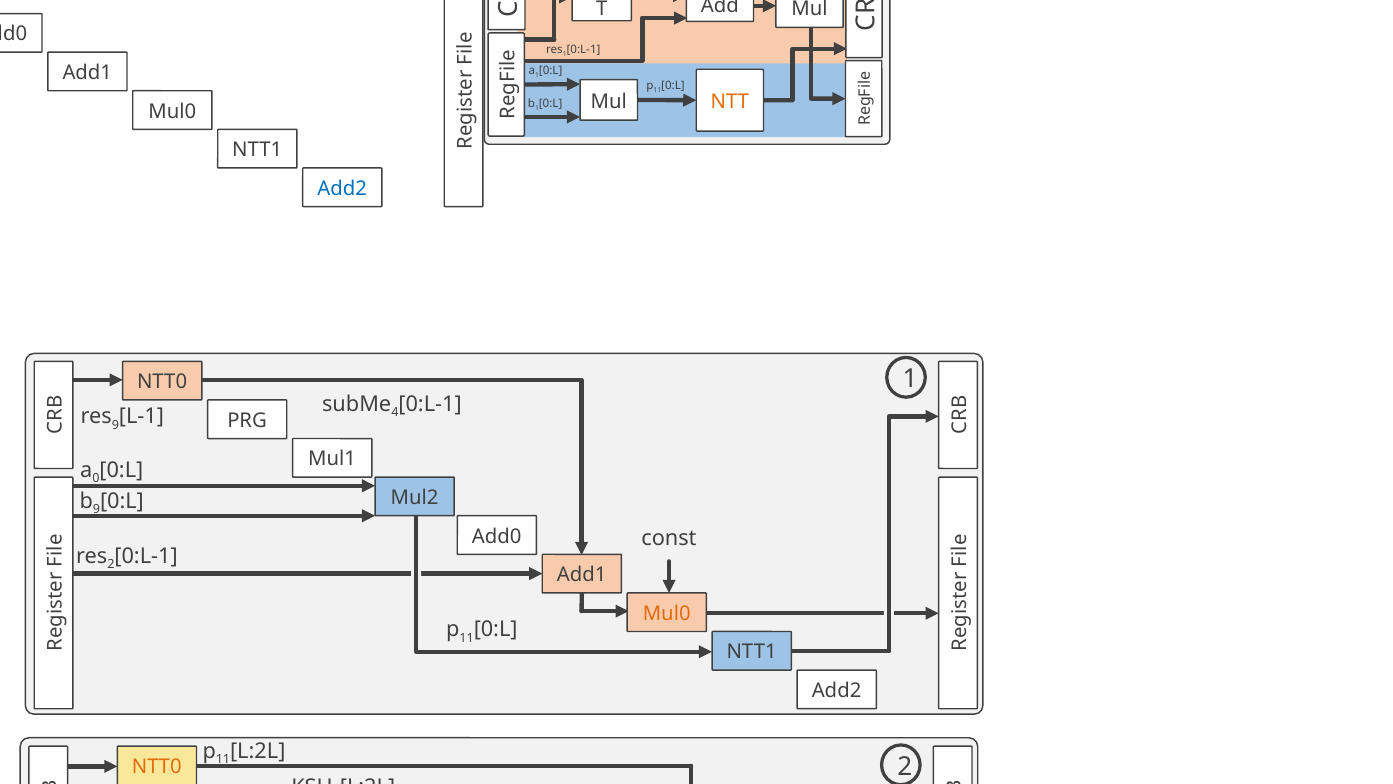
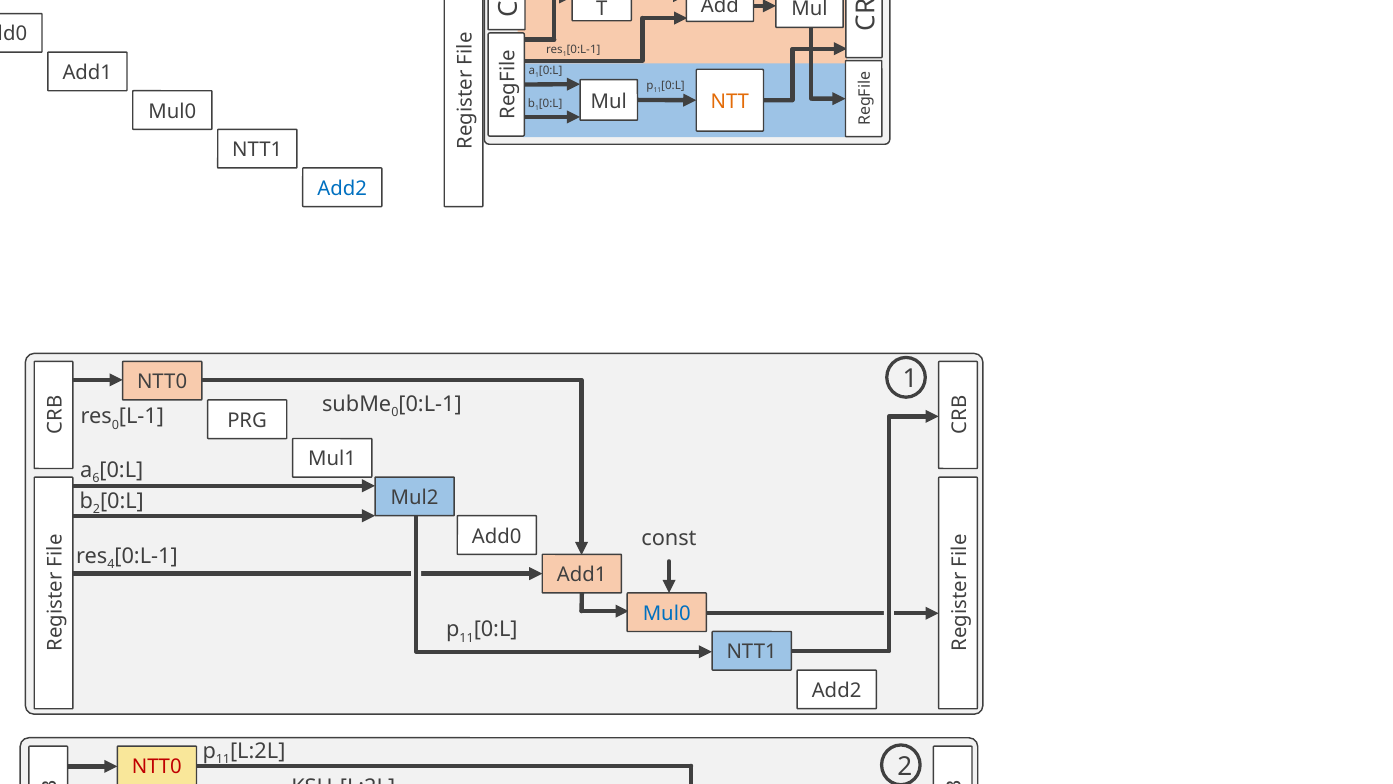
4 at (395, 412): 4 -> 0
9 at (115, 425): 9 -> 0
0 at (96, 478): 0 -> 6
9 at (96, 509): 9 -> 2
2 at (111, 564): 2 -> 4
Mul0 at (667, 613) colour: orange -> blue
NTT0 at (157, 766) colour: orange -> red
